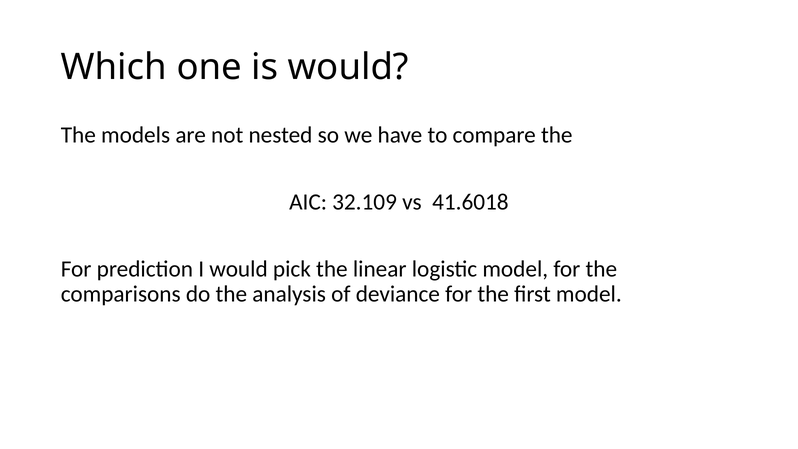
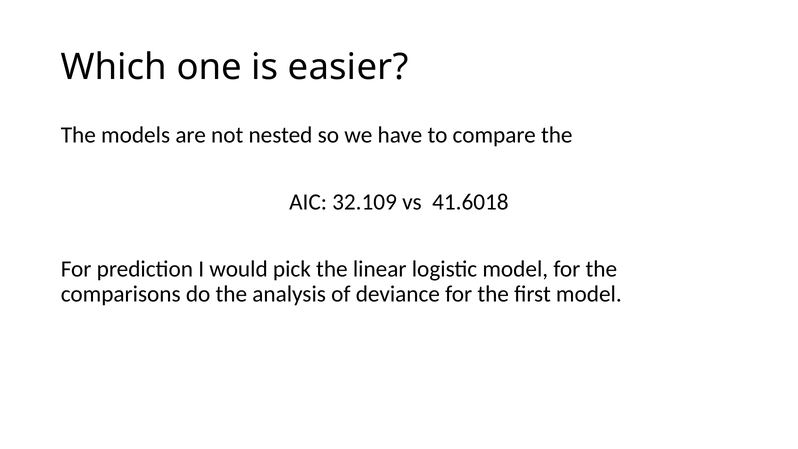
is would: would -> easier
